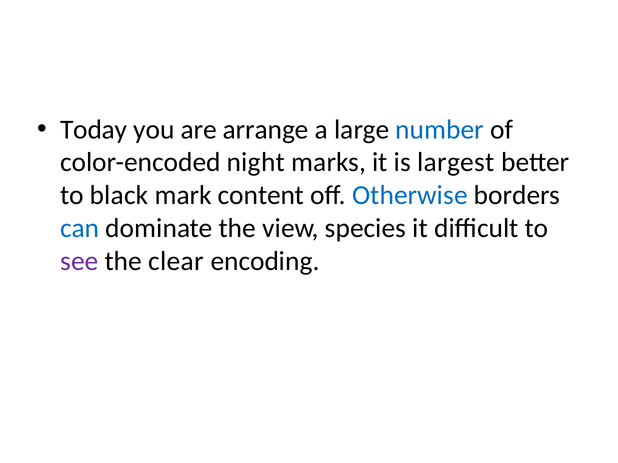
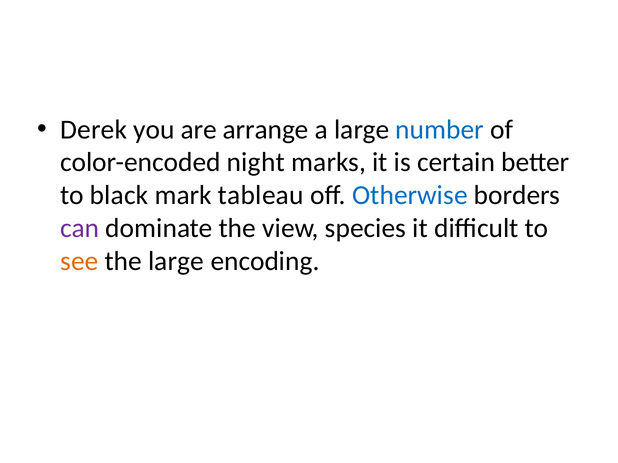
Today: Today -> Derek
largest: largest -> certain
content: content -> tableau
can colour: blue -> purple
see colour: purple -> orange
the clear: clear -> large
